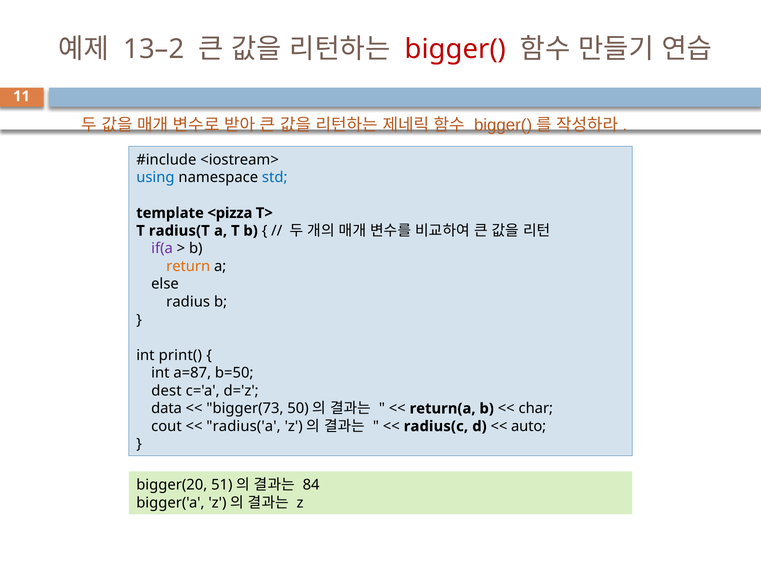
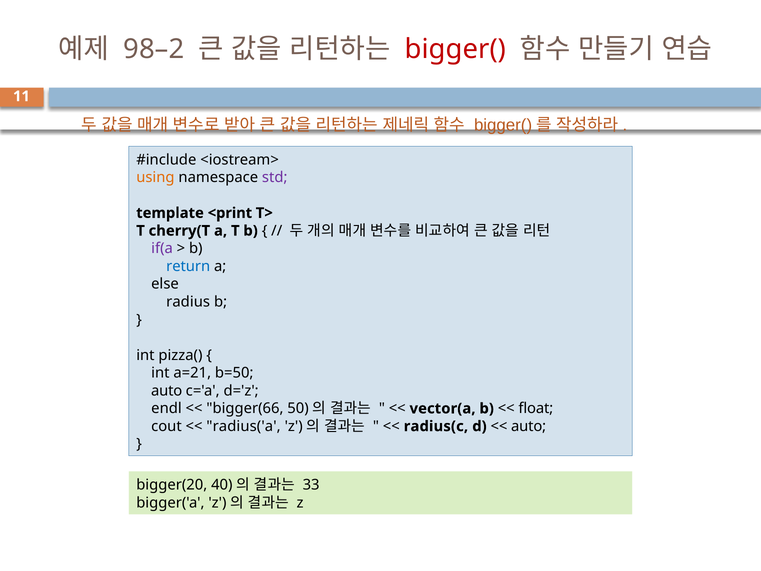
13–2: 13–2 -> 98–2
using colour: blue -> orange
std colour: blue -> purple
<pizza: <pizza -> <print
radius(T: radius(T -> cherry(T
return colour: orange -> blue
print(: print( -> pizza(
a=87: a=87 -> a=21
dest at (167, 391): dest -> auto
data: data -> endl
bigger(73: bigger(73 -> bigger(66
return(a: return(a -> vector(a
char: char -> float
51: 51 -> 40
84: 84 -> 33
